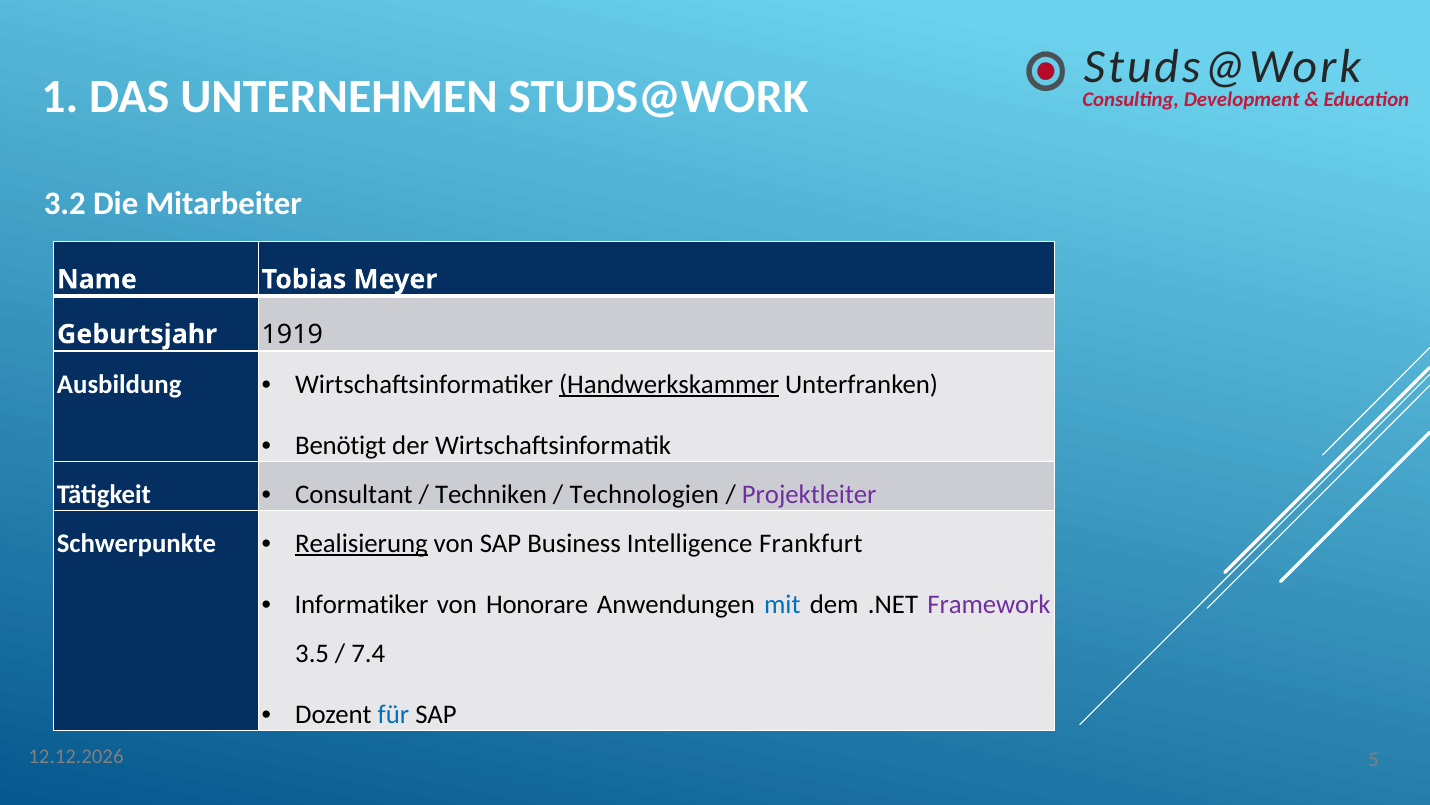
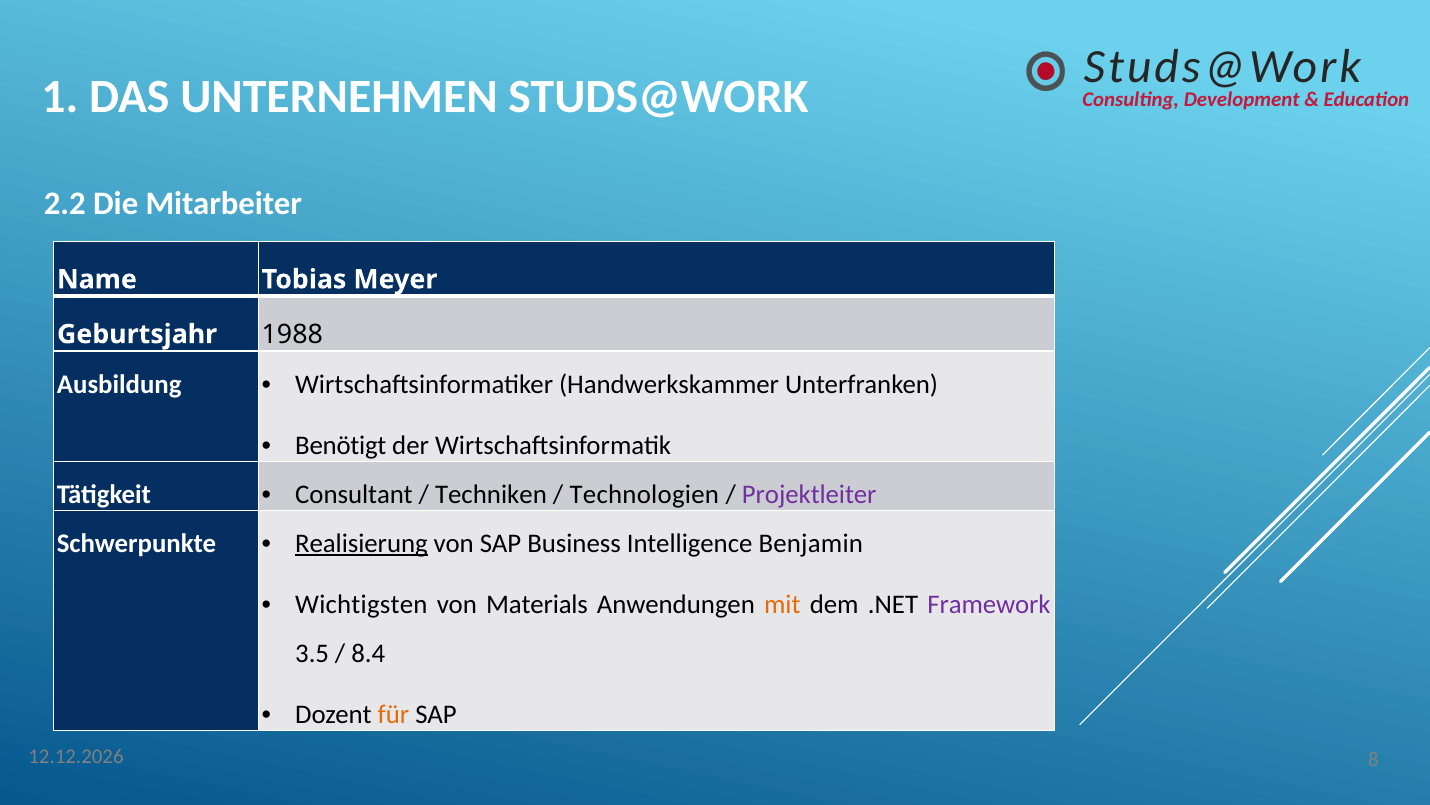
3.2: 3.2 -> 2.2
1919: 1919 -> 1988
Handwerkskammer underline: present -> none
Frankfurt: Frankfurt -> Benjamin
Informatiker: Informatiker -> Wichtigsten
Honorare: Honorare -> Materials
mit colour: blue -> orange
7.4: 7.4 -> 8.4
für colour: blue -> orange
5: 5 -> 8
